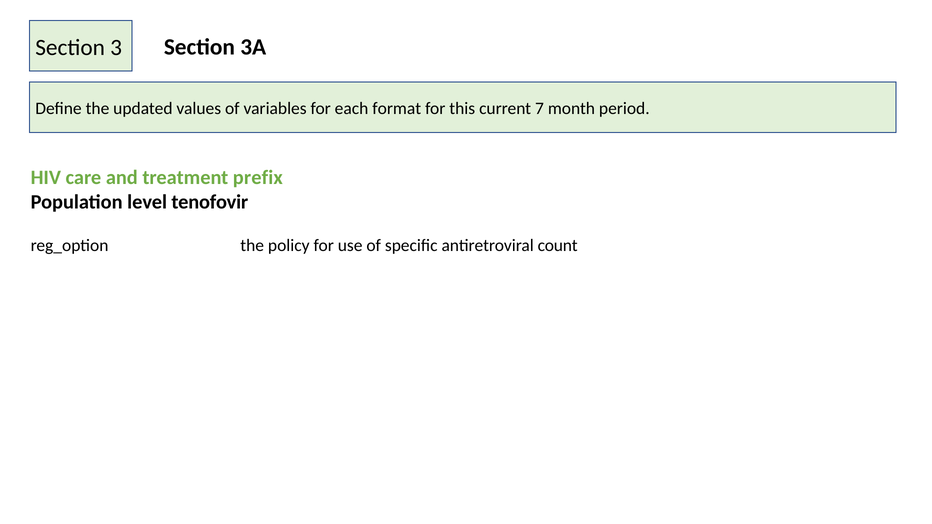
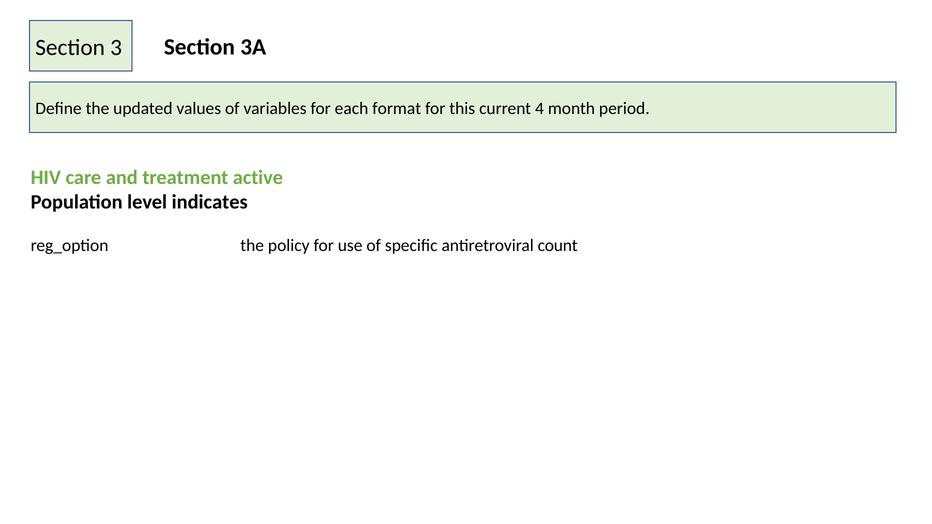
7: 7 -> 4
prefix: prefix -> active
tenofovir: tenofovir -> indicates
